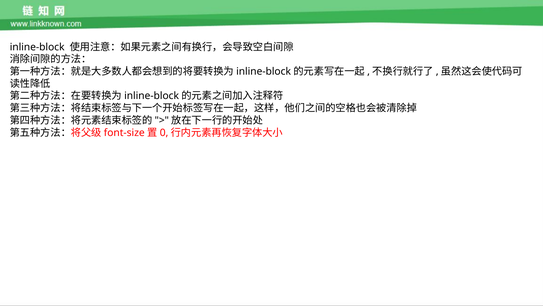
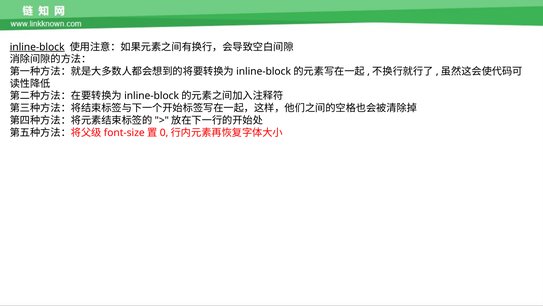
inline-block underline: none -> present
